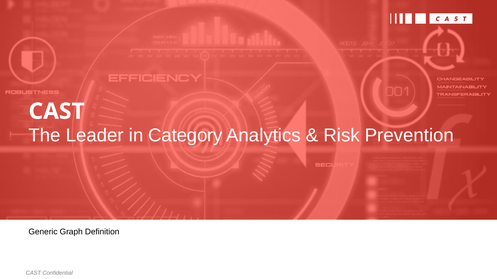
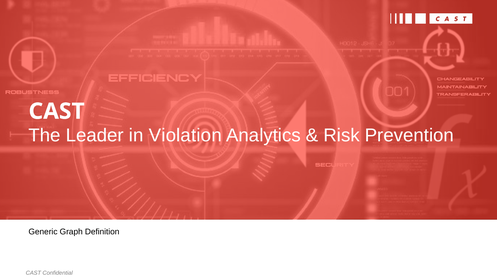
Category: Category -> Violation
